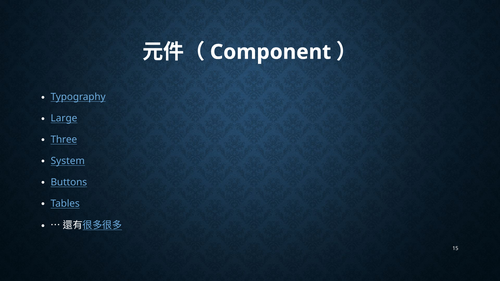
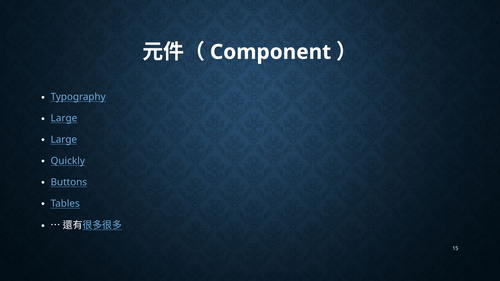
Three at (64, 140): Three -> Large
System: System -> Quickly
